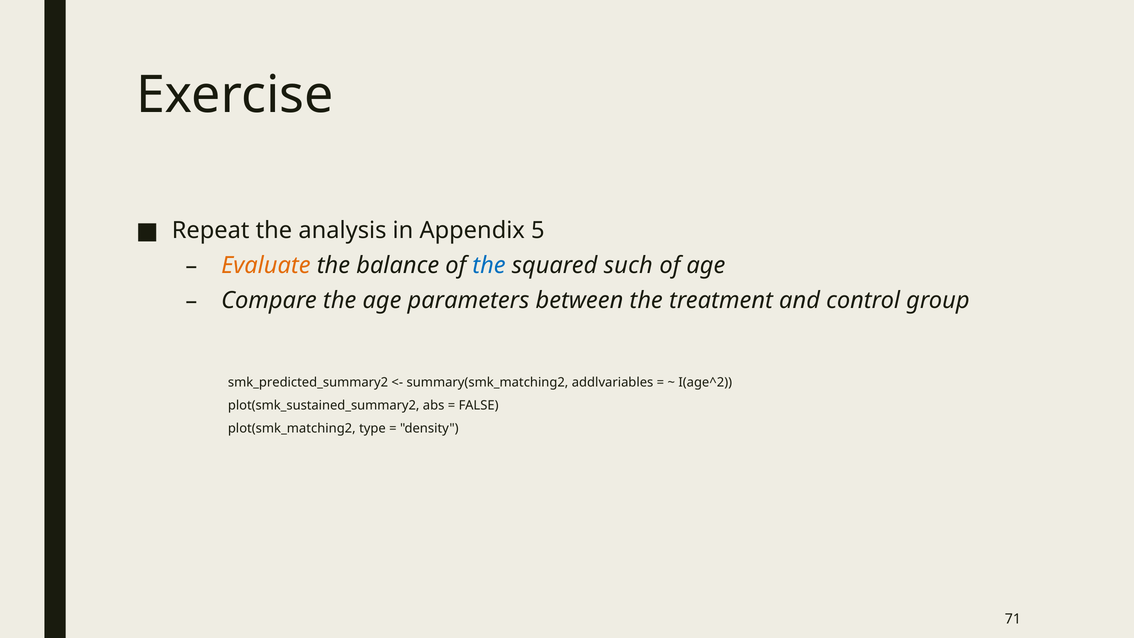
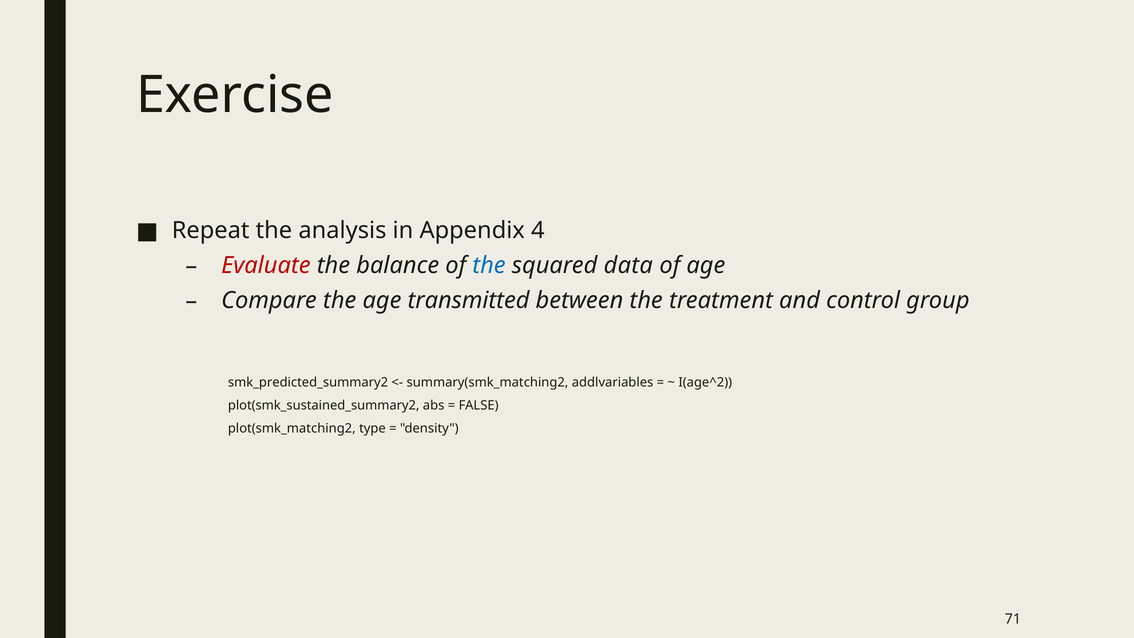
5: 5 -> 4
Evaluate colour: orange -> red
such: such -> data
parameters: parameters -> transmitted
